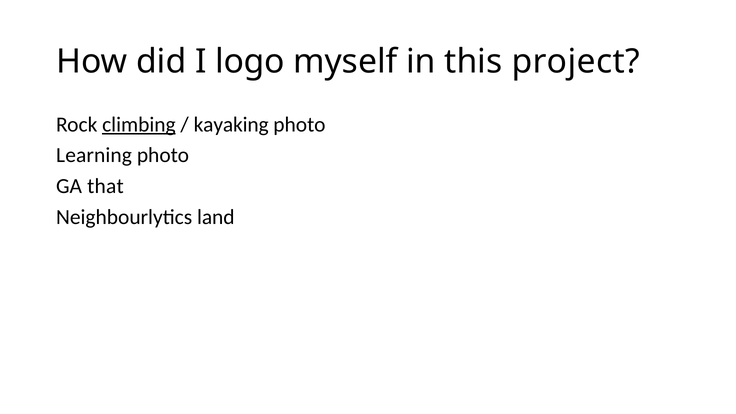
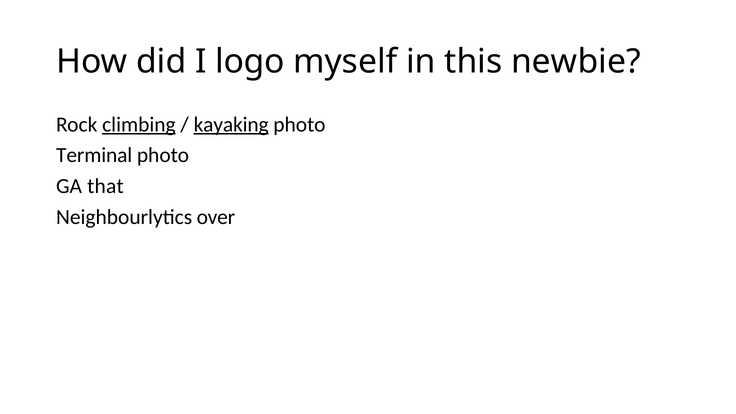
project: project -> newbie
kayaking underline: none -> present
Learning: Learning -> Terminal
land: land -> over
